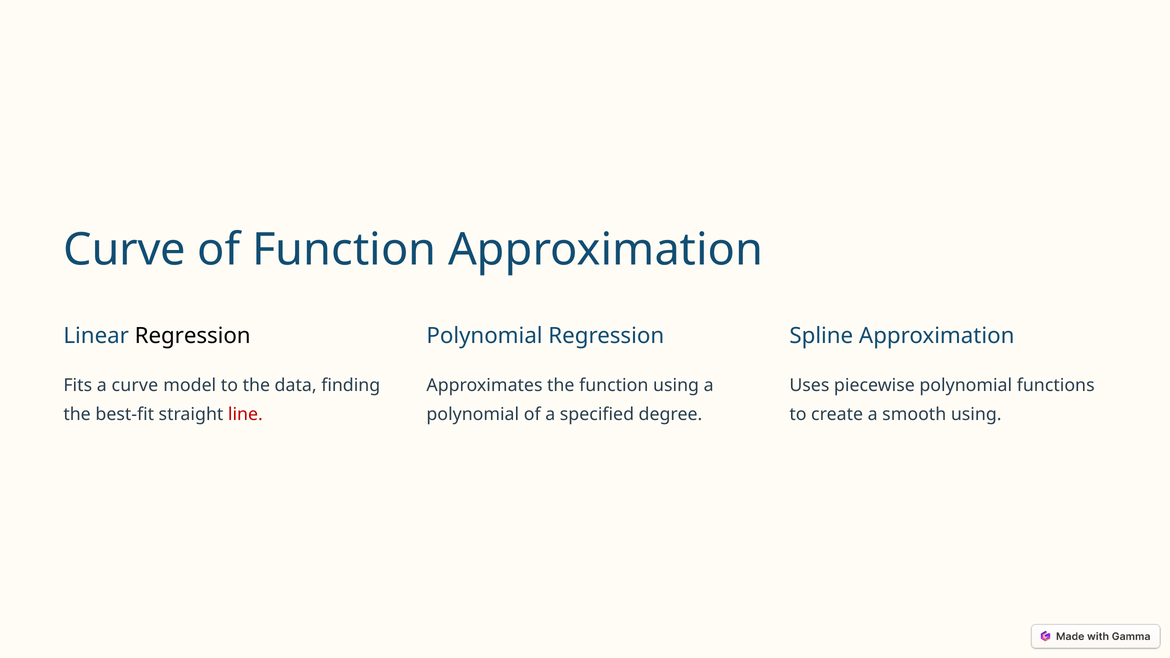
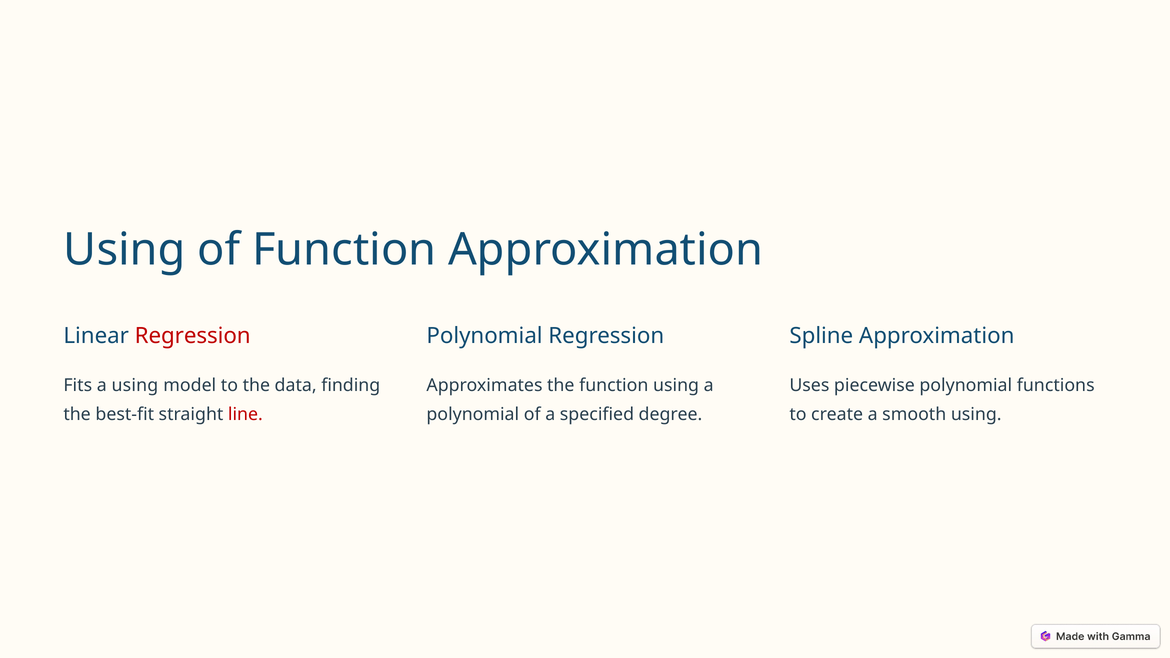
Curve at (125, 250): Curve -> Using
Regression at (193, 336) colour: black -> red
a curve: curve -> using
